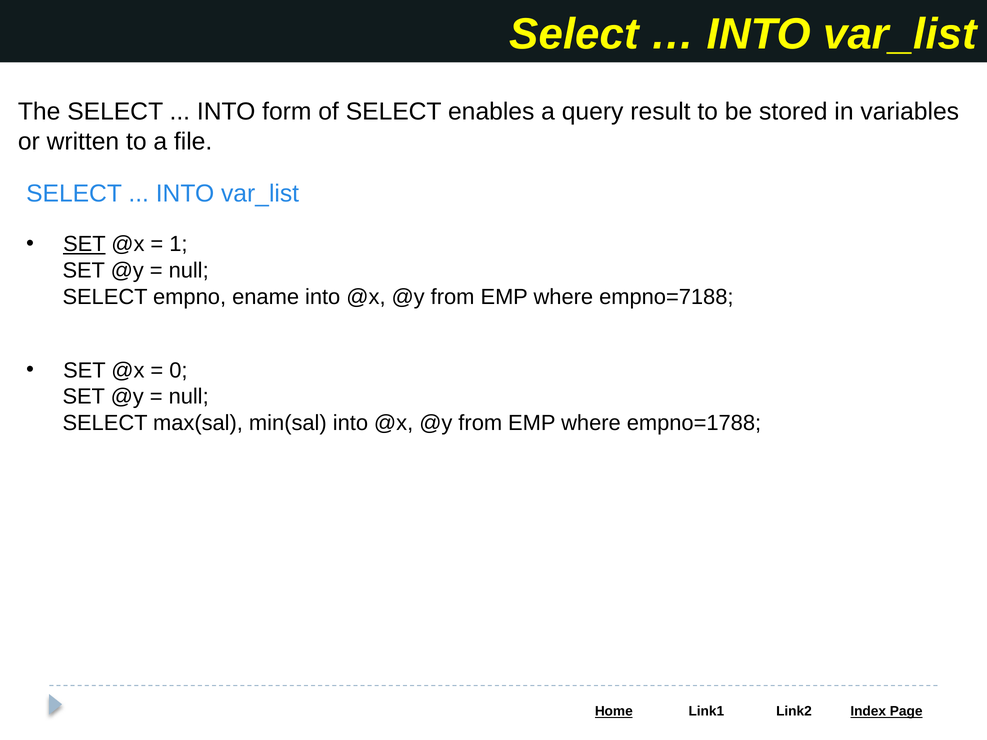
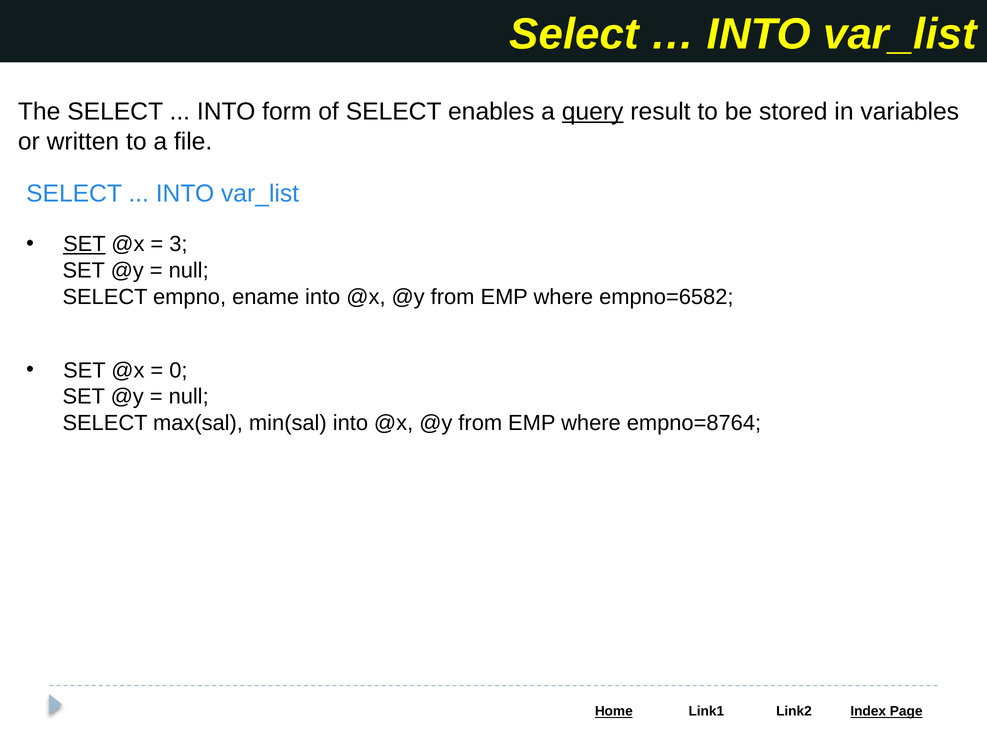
query underline: none -> present
1: 1 -> 3
empno=7188: empno=7188 -> empno=6582
empno=1788: empno=1788 -> empno=8764
